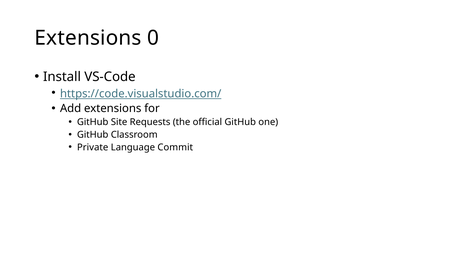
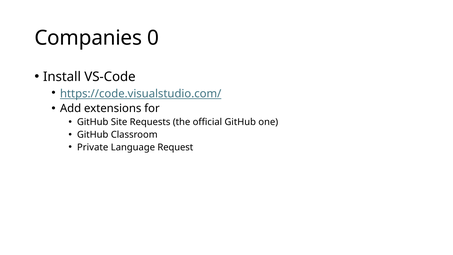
Extensions at (88, 38): Extensions -> Companies
Commit: Commit -> Request
